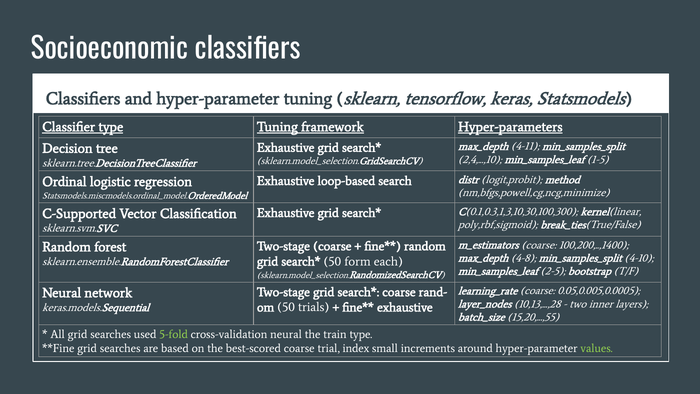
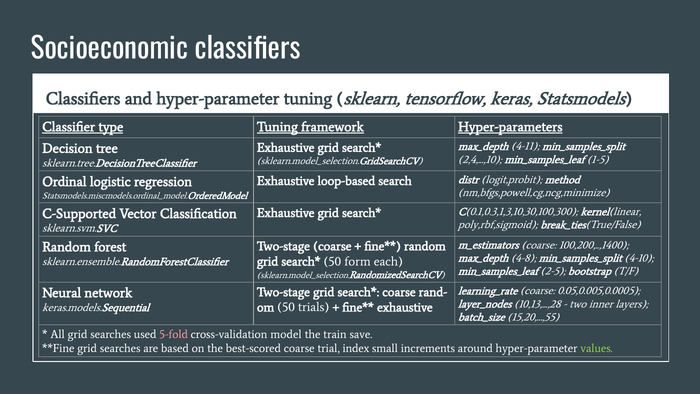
5-fold colour: light green -> pink
cross-validation neural: neural -> model
train type: type -> save
